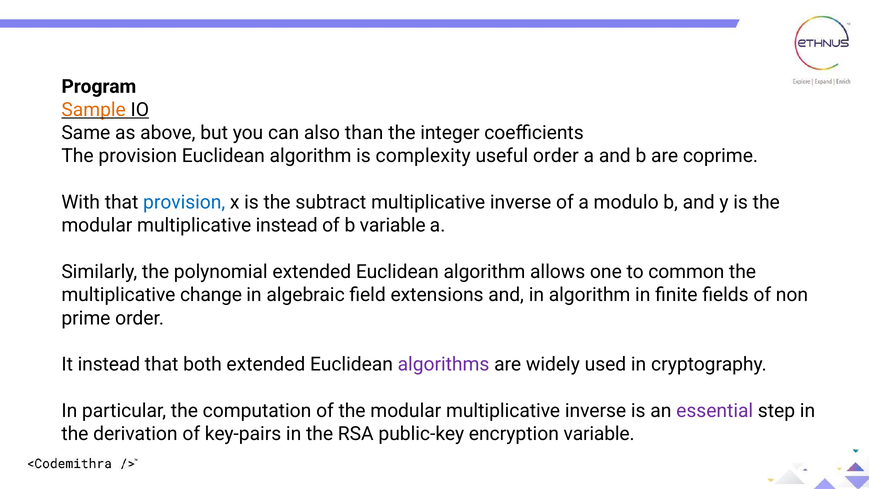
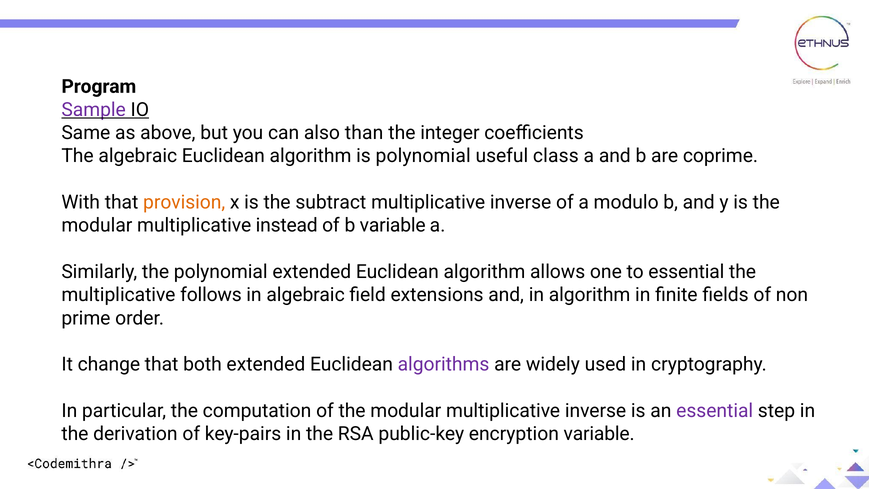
Sample colour: orange -> purple
The provision: provision -> algebraic
is complexity: complexity -> polynomial
useful order: order -> class
provision at (184, 202) colour: blue -> orange
to common: common -> essential
change: change -> follows
It instead: instead -> change
